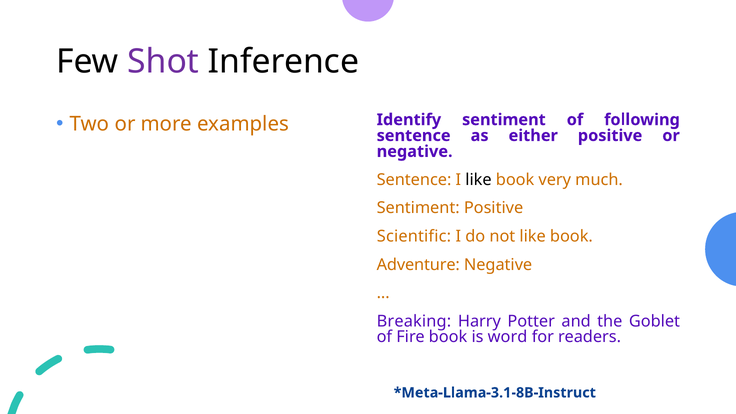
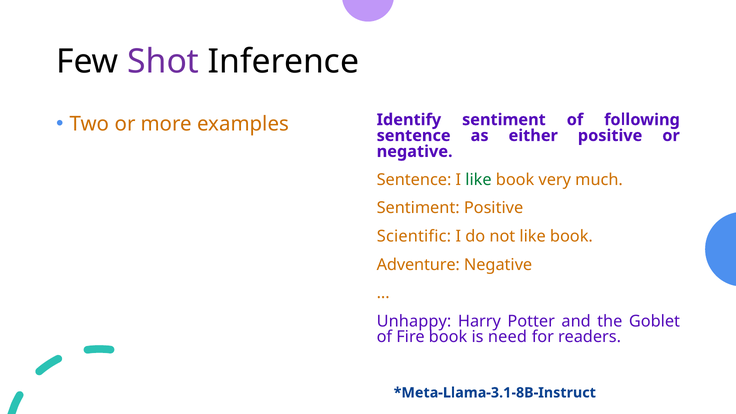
like at (478, 180) colour: black -> green
Breaking: Breaking -> Unhappy
word: word -> need
